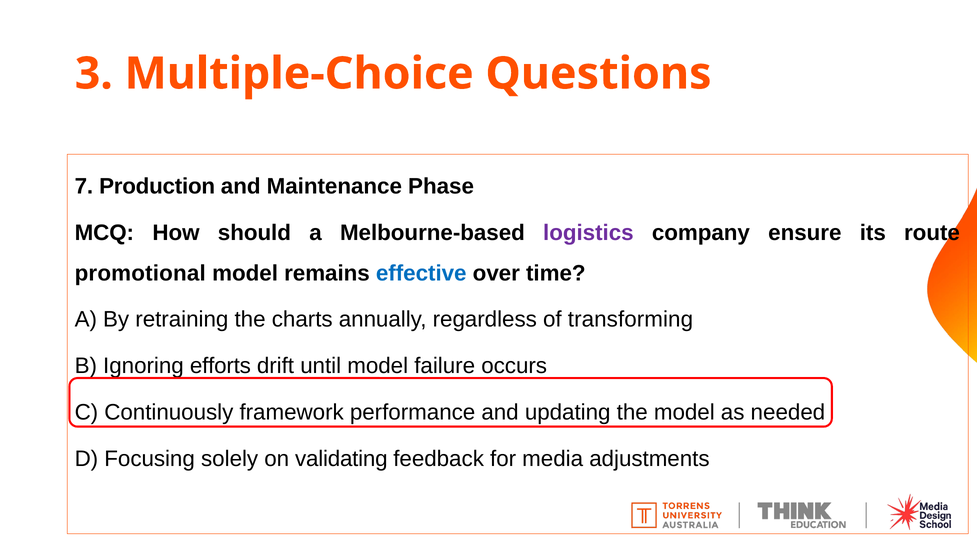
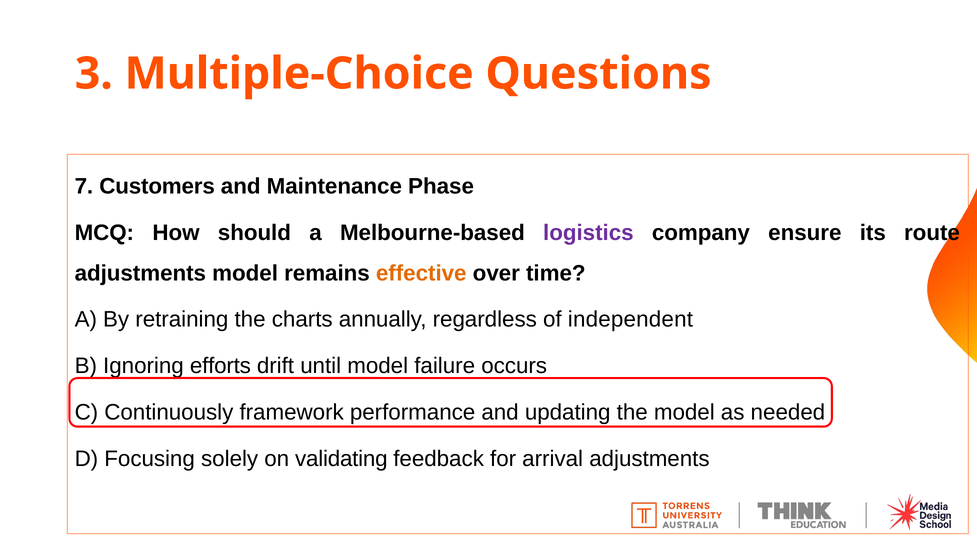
Production: Production -> Customers
promotional at (140, 273): promotional -> adjustments
effective colour: blue -> orange
transforming: transforming -> independent
media: media -> arrival
